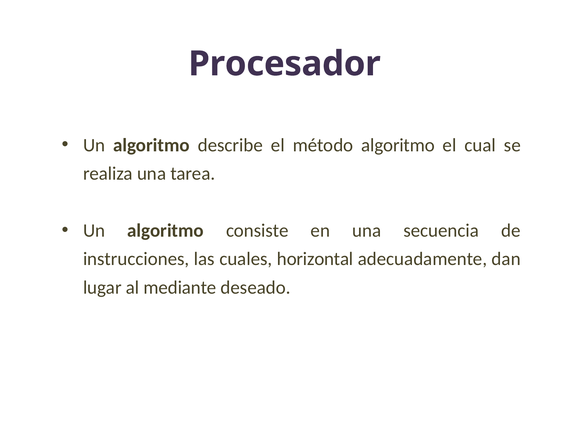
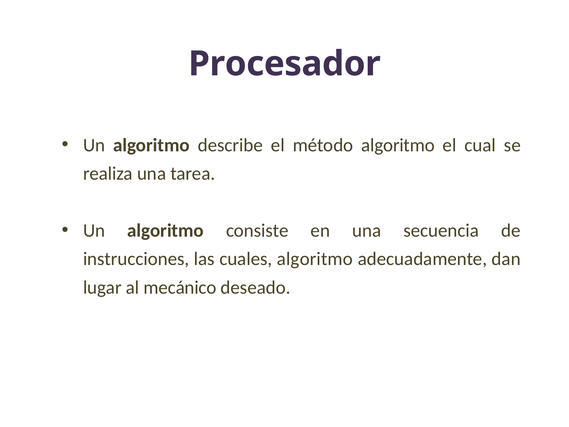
cuales horizontal: horizontal -> algoritmo
mediante: mediante -> mecánico
